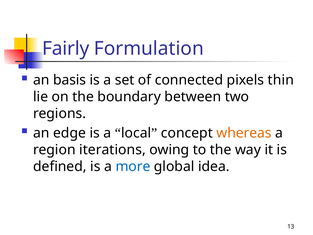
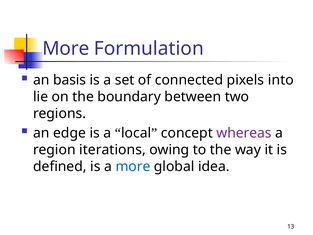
Fairly at (66, 49): Fairly -> More
thin: thin -> into
whereas colour: orange -> purple
